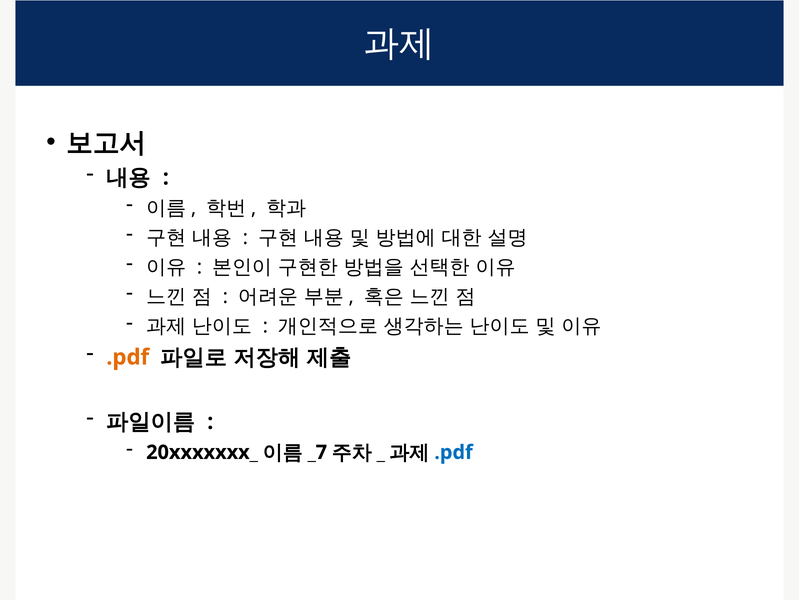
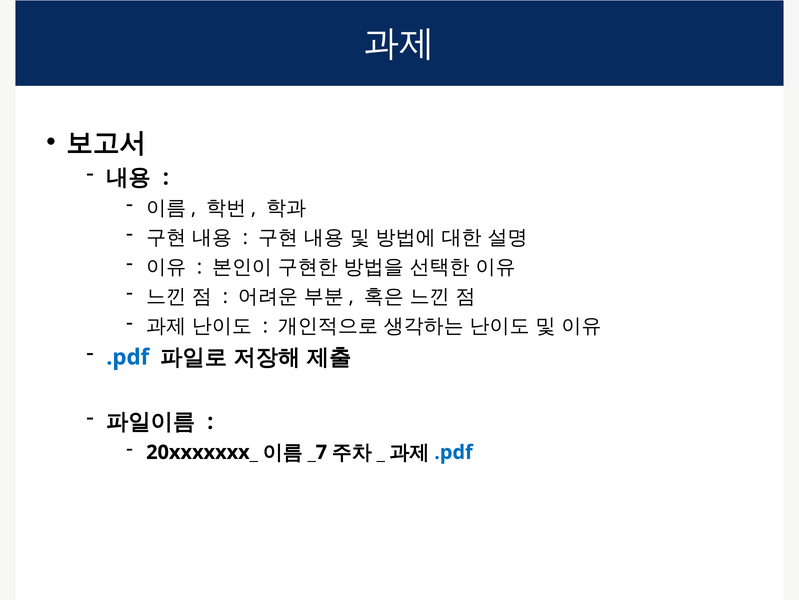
.pdf at (128, 357) colour: orange -> blue
